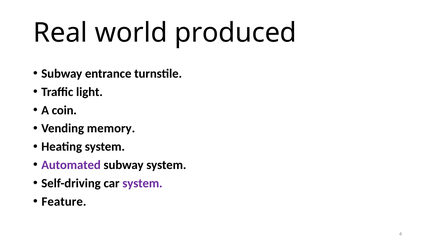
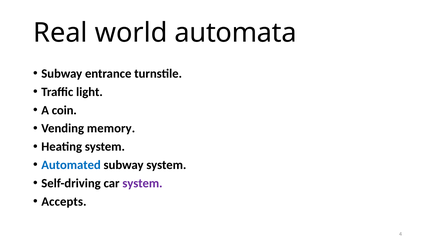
produced: produced -> automata
Automated colour: purple -> blue
Feature: Feature -> Accepts
